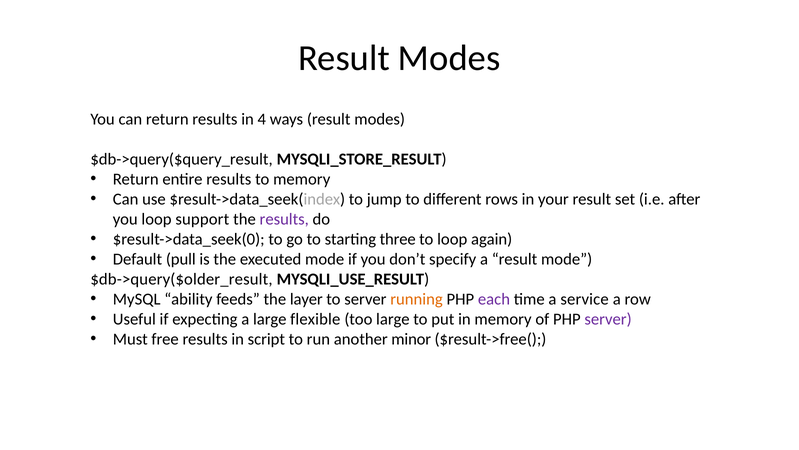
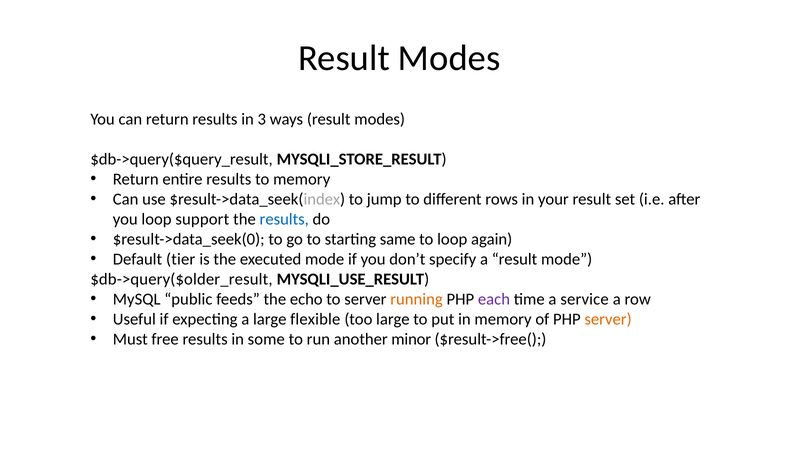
4: 4 -> 3
results at (284, 219) colour: purple -> blue
three: three -> same
pull: pull -> tier
ability: ability -> public
layer: layer -> echo
server at (608, 319) colour: purple -> orange
script: script -> some
